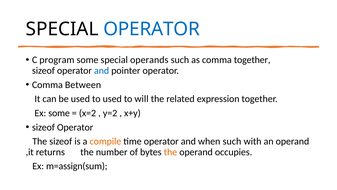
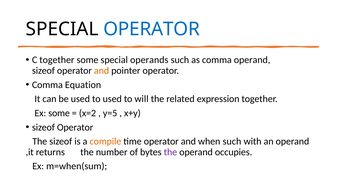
C program: program -> together
comma together: together -> operand
and at (102, 70) colour: blue -> orange
Between: Between -> Equation
y=2: y=2 -> y=5
the at (170, 152) colour: orange -> purple
m=assign(sum: m=assign(sum -> m=when(sum
